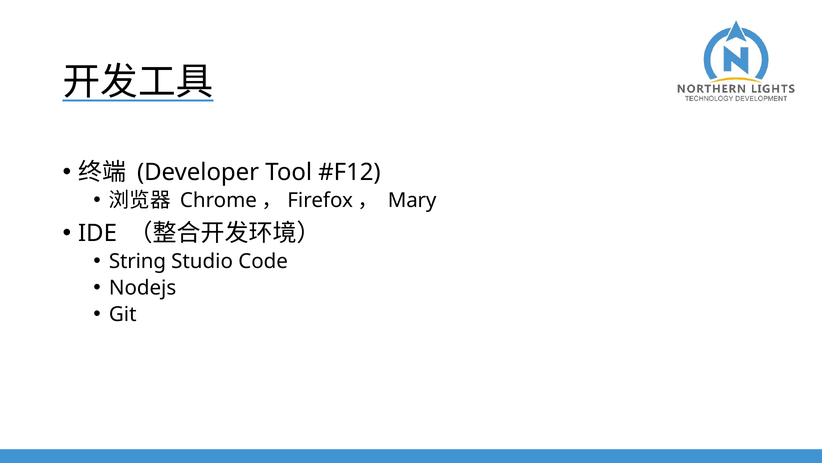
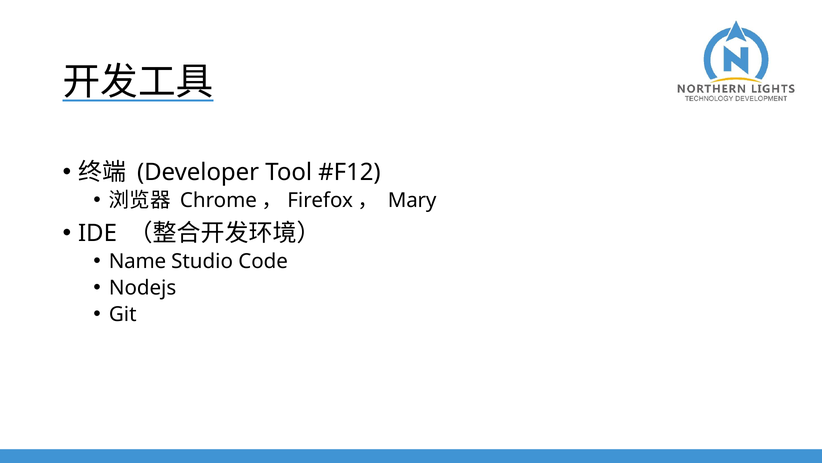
String: String -> Name
